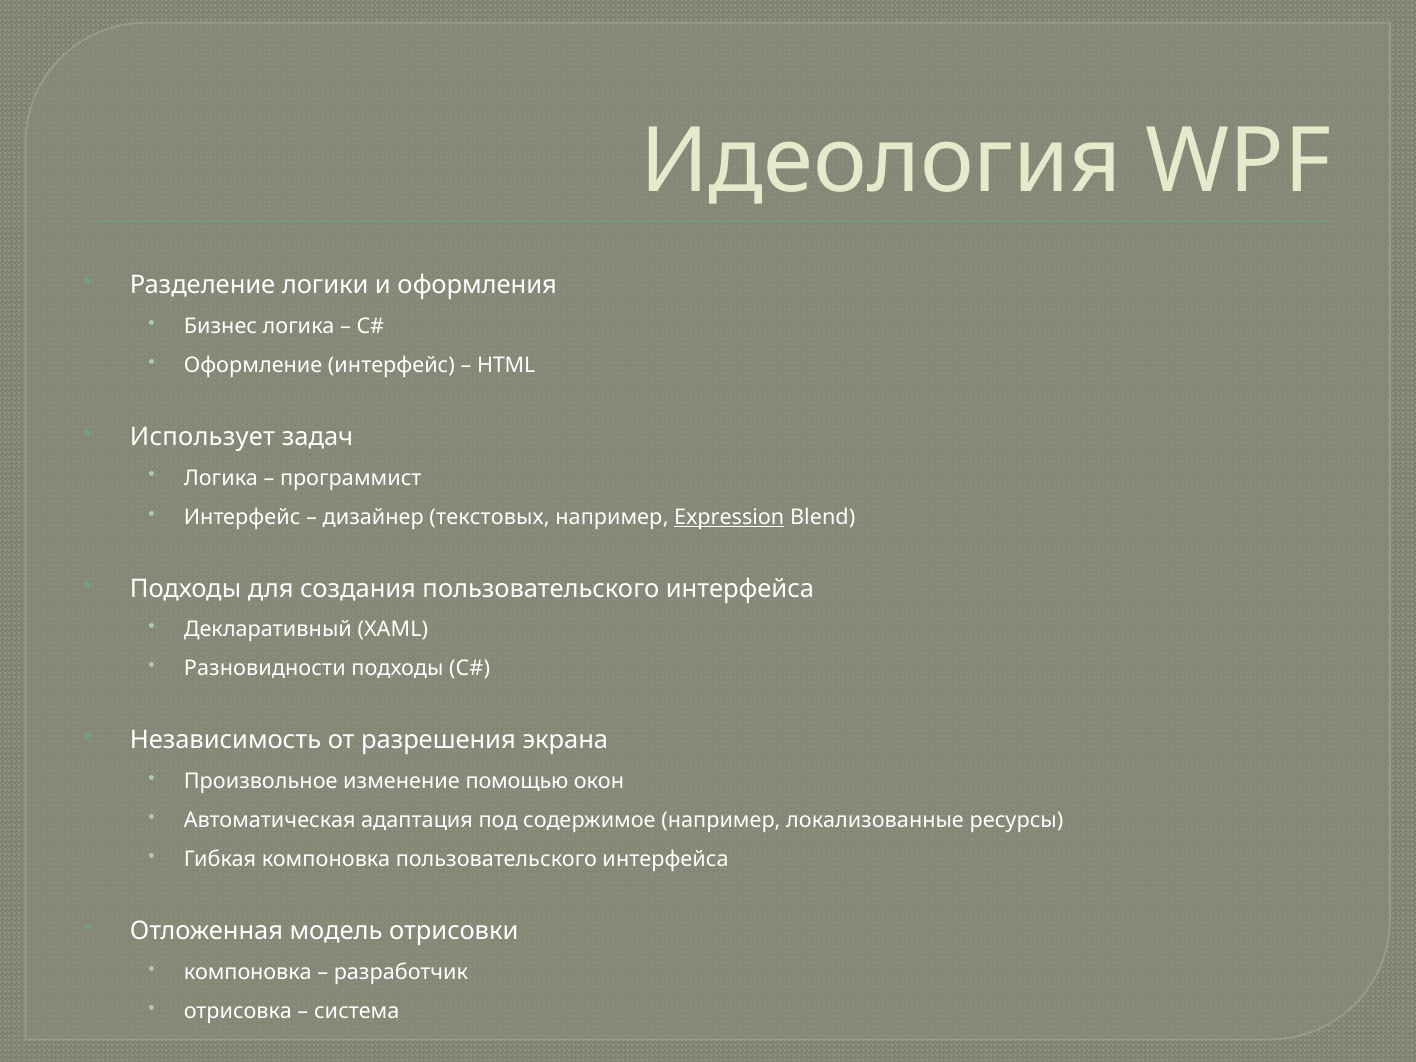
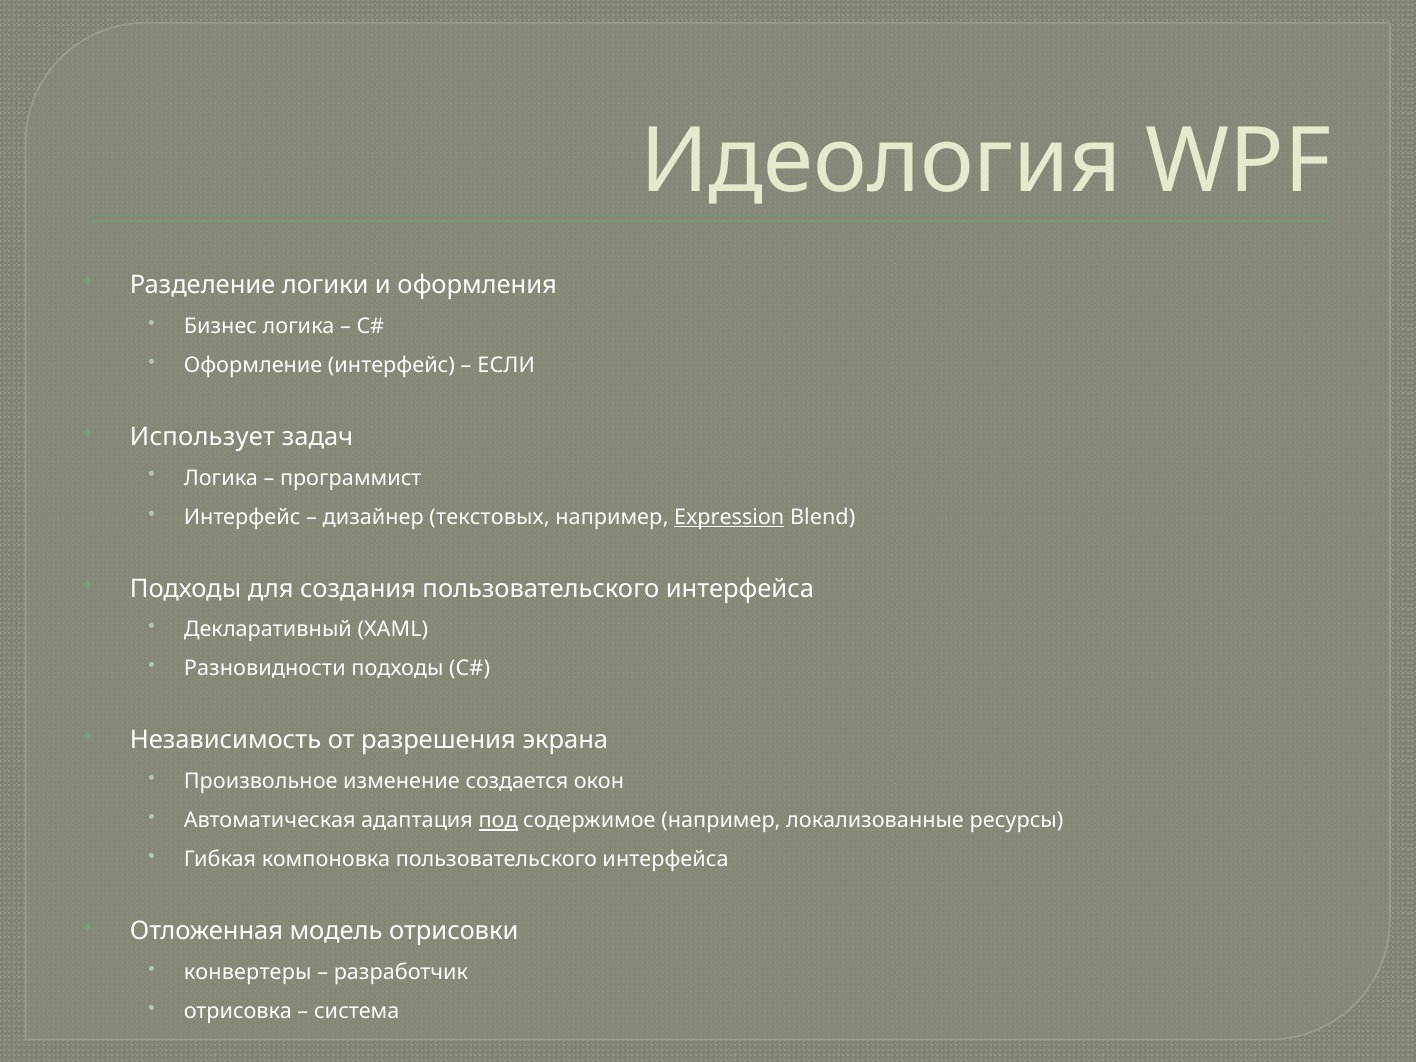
HTML: HTML -> ЕСЛИ
помощью: помощью -> создается
под underline: none -> present
компоновка at (248, 972): компоновка -> конвертеры
